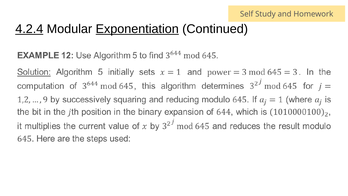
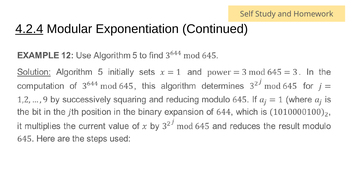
Exponentiation underline: present -> none
